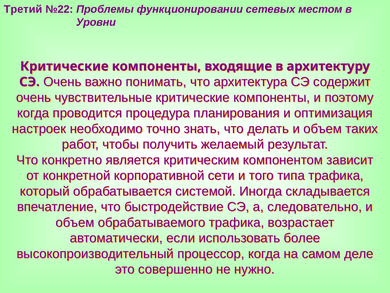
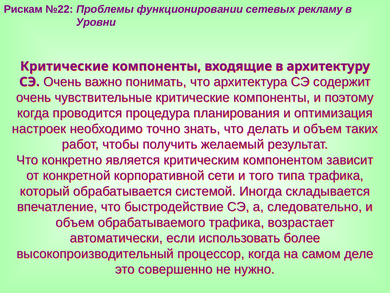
Третий: Третий -> Рискам
местом: местом -> рекламу
